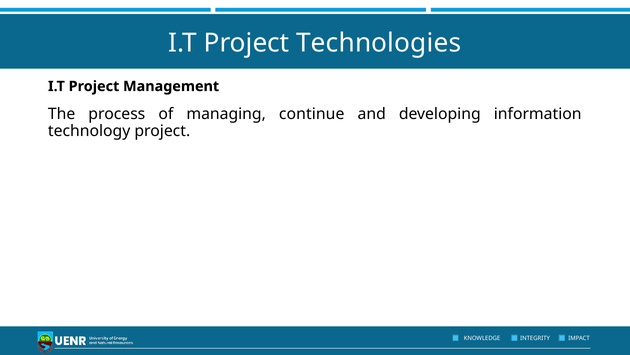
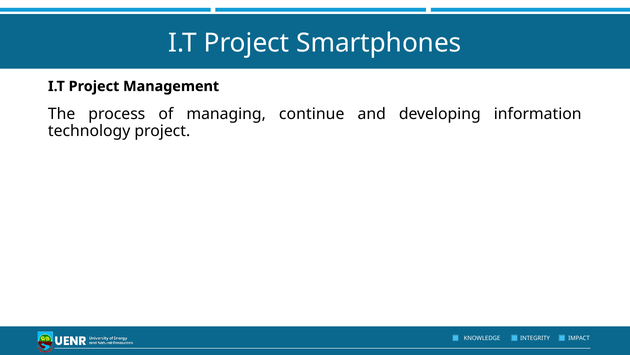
Technologies: Technologies -> Smartphones
